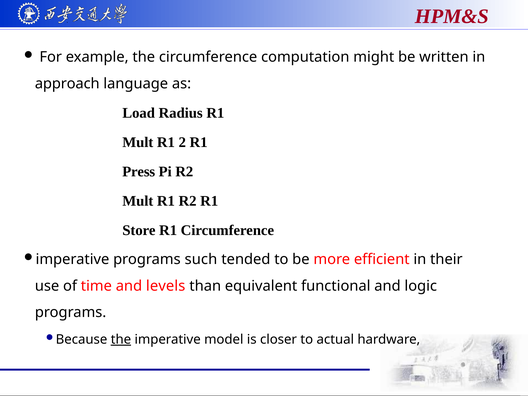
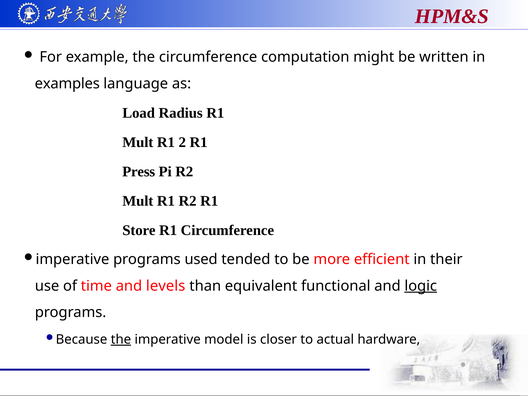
approach: approach -> examples
such: such -> used
logic underline: none -> present
